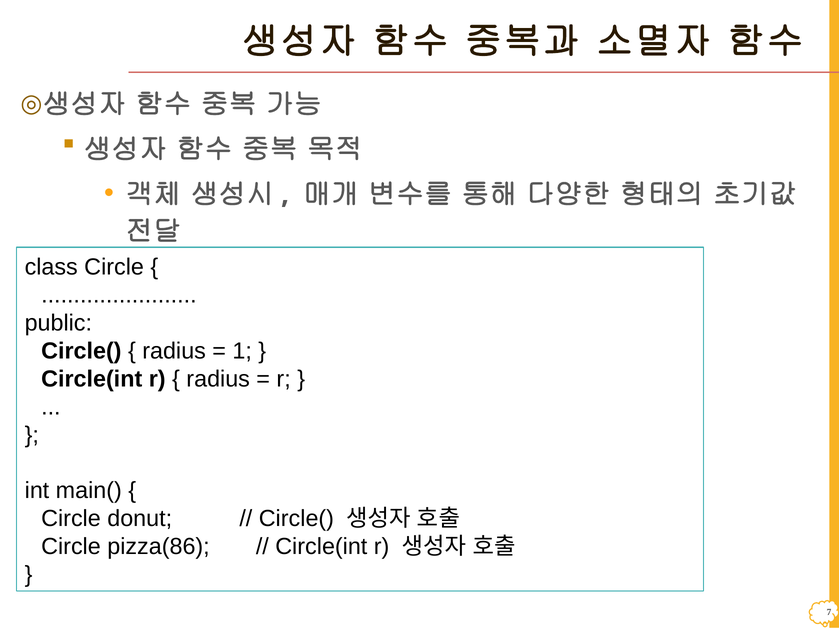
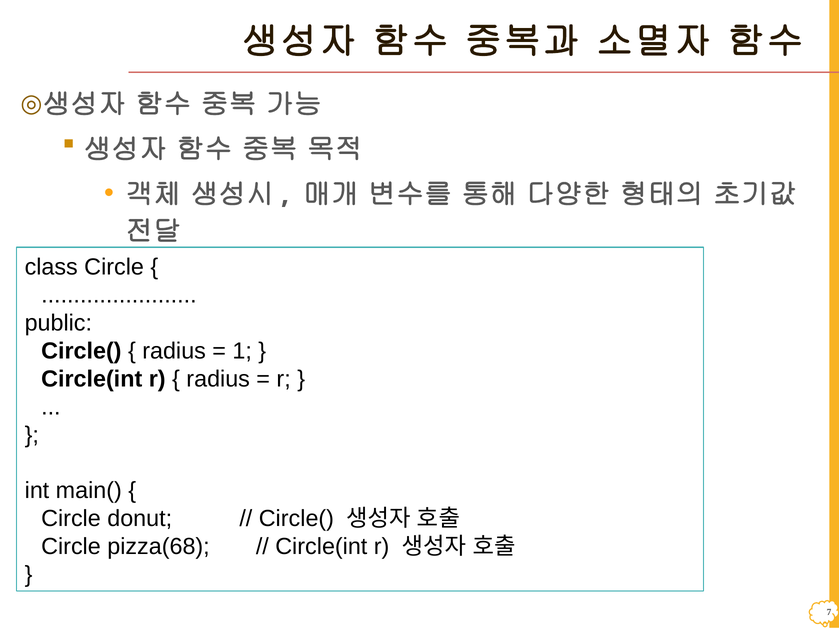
pizza(86: pizza(86 -> pizza(68
